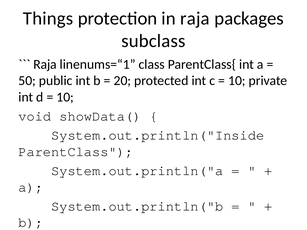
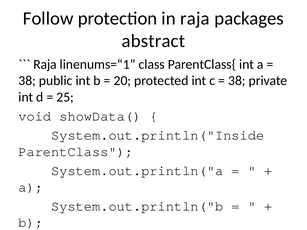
Things: Things -> Follow
subclass: subclass -> abstract
50 at (27, 81): 50 -> 38
10 at (237, 81): 10 -> 38
10 at (65, 97): 10 -> 25
